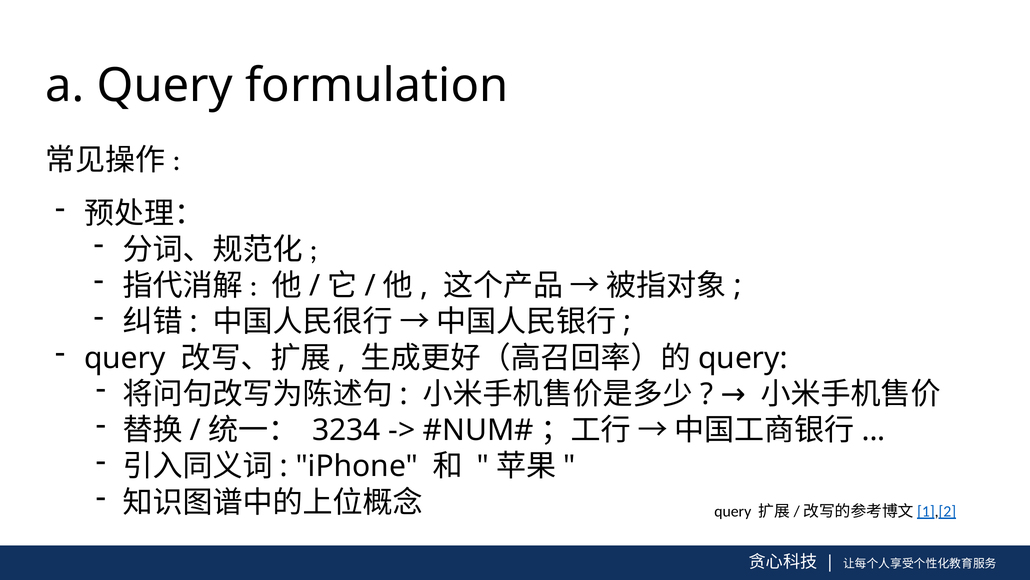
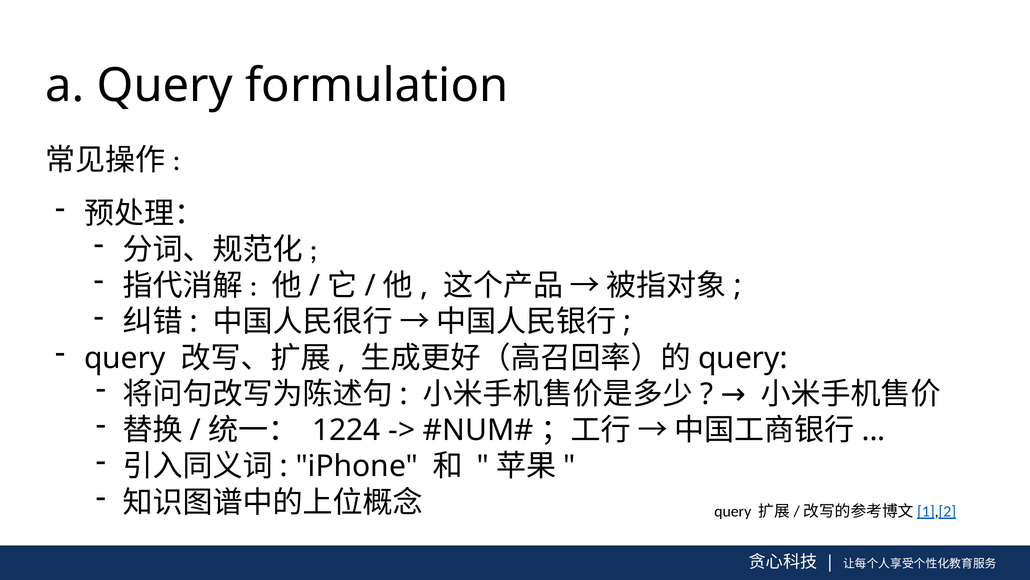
3234: 3234 -> 1224
